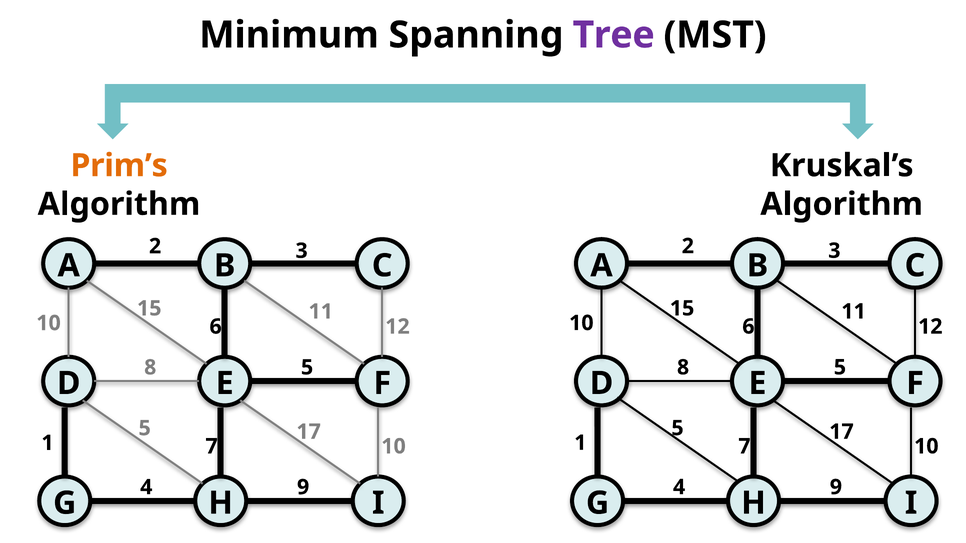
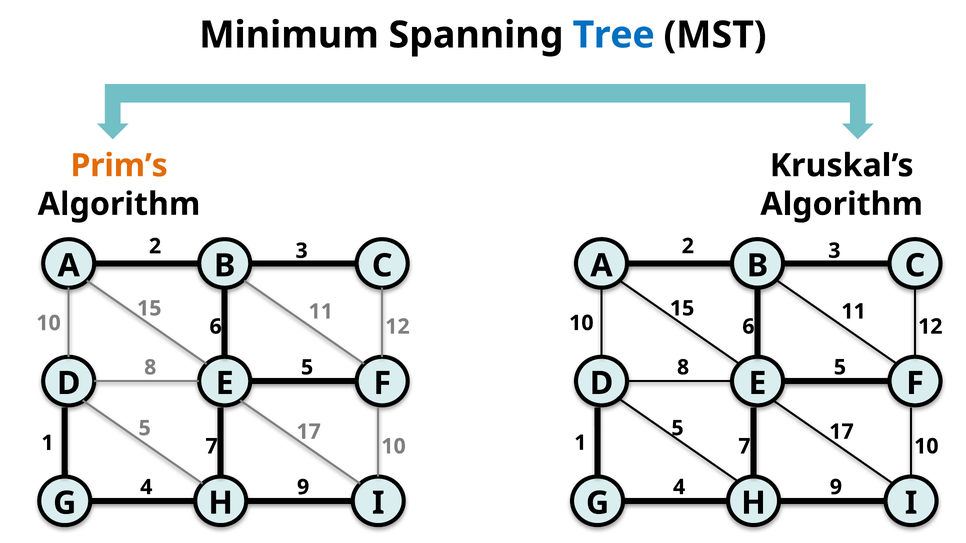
Tree colour: purple -> blue
